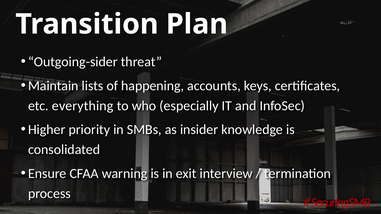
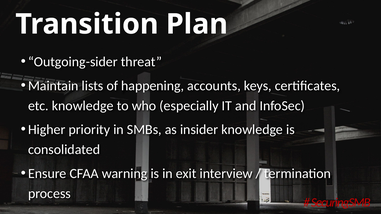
etc everything: everything -> knowledge
